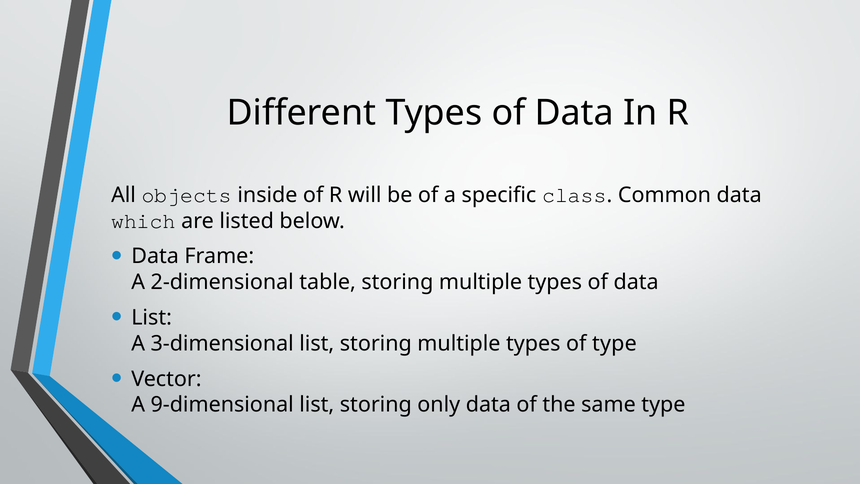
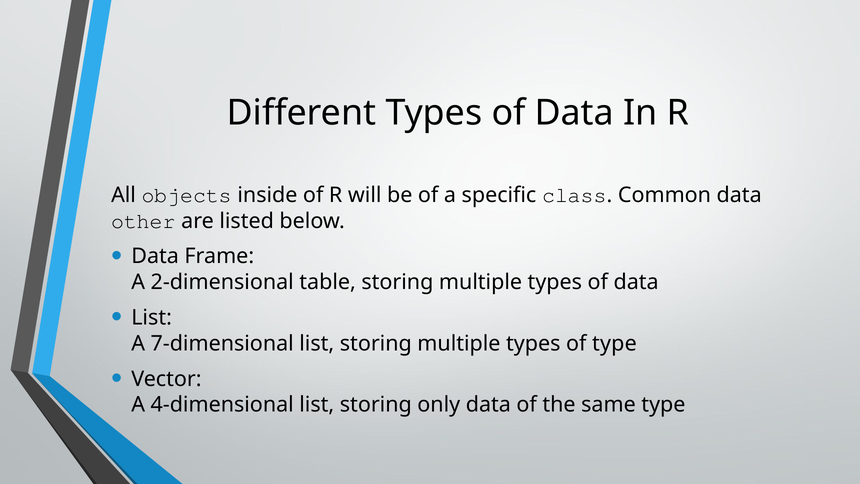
which: which -> other
3-dimensional: 3-dimensional -> 7-dimensional
9-dimensional: 9-dimensional -> 4-dimensional
